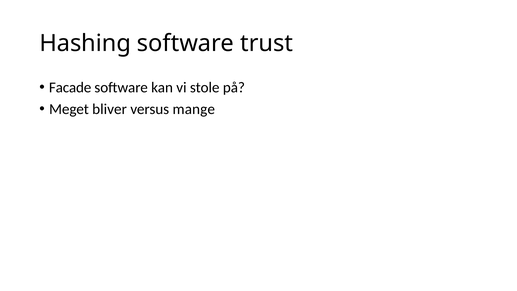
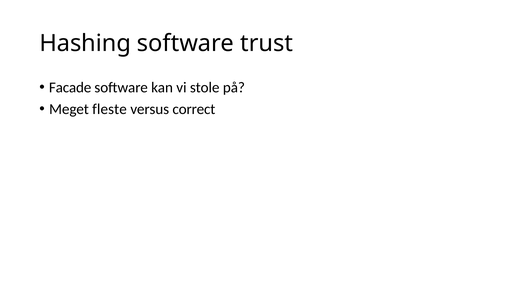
bliver: bliver -> fleste
mange: mange -> correct
